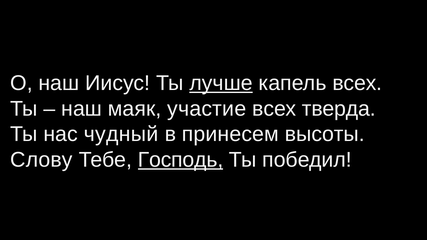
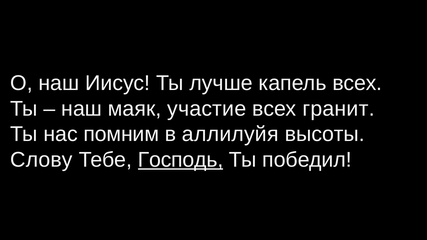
лучше underline: present -> none
тверда: тверда -> гранит
чудный: чудный -> помним
принесем: принесем -> аллилуйя
